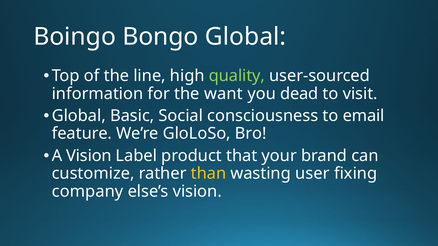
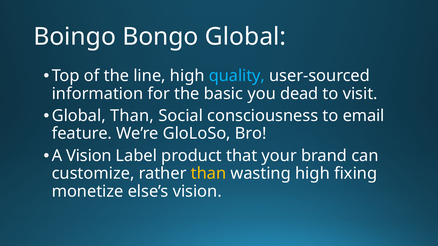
quality colour: light green -> light blue
want: want -> basic
Global Basic: Basic -> Than
wasting user: user -> high
company: company -> monetize
